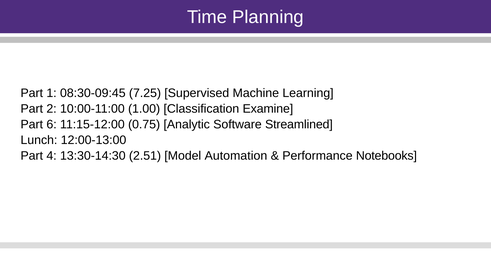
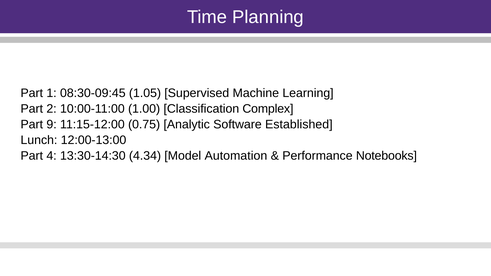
7.25: 7.25 -> 1.05
Examine: Examine -> Complex
6: 6 -> 9
Streamlined: Streamlined -> Established
2.51: 2.51 -> 4.34
